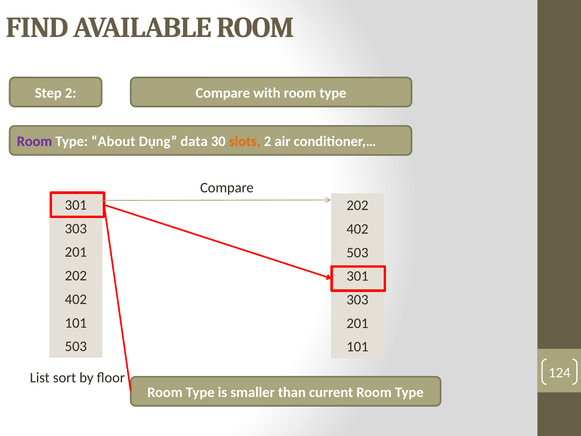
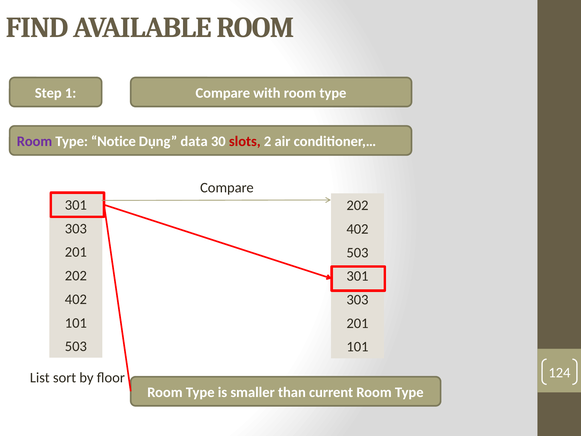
Step 2: 2 -> 1
About: About -> Notice
slots colour: orange -> red
